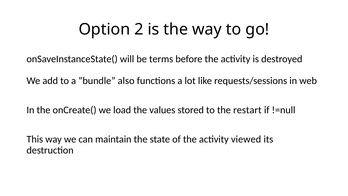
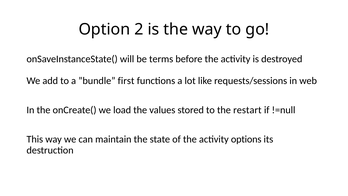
also: also -> first
viewed: viewed -> options
